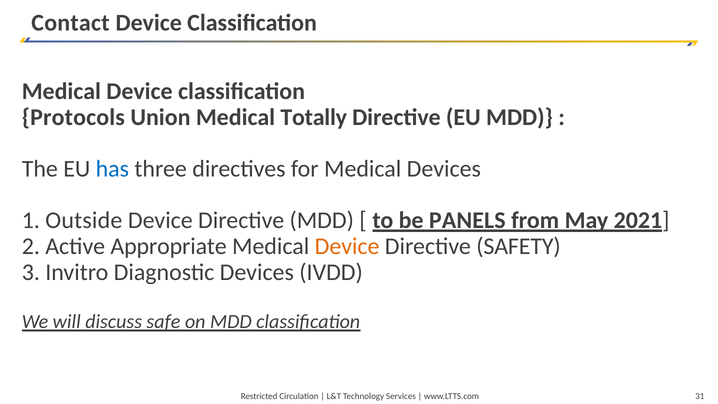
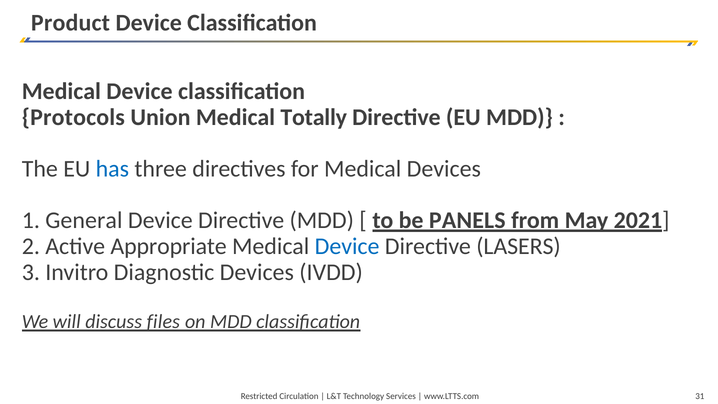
Contact: Contact -> Product
Outside: Outside -> General
Device at (347, 246) colour: orange -> blue
SAFETY: SAFETY -> LASERS
safe: safe -> files
